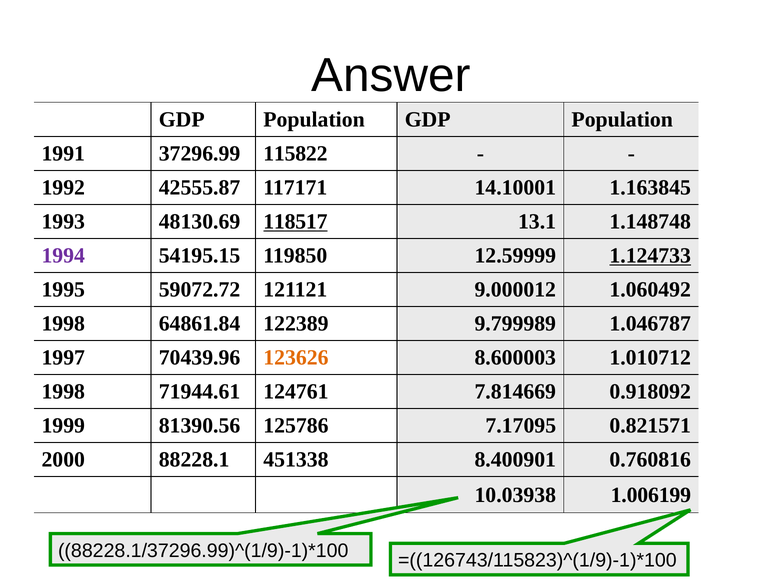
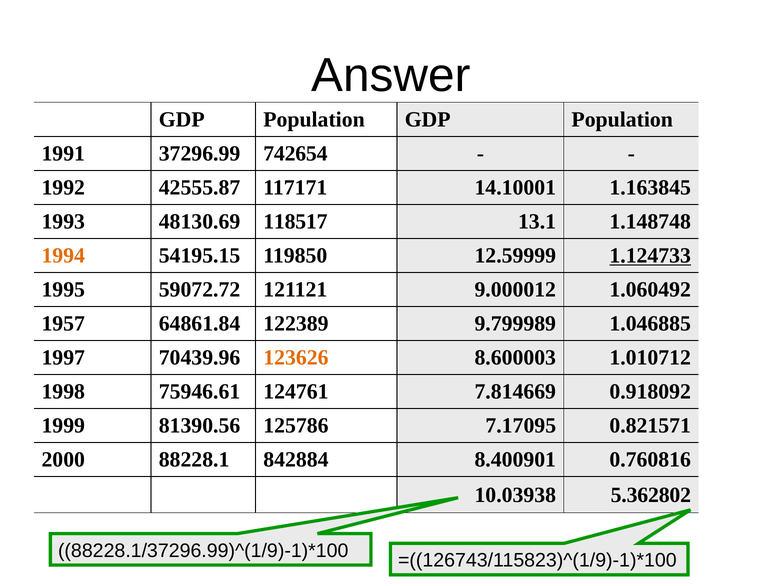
115822: 115822 -> 742654
118517 underline: present -> none
1994 colour: purple -> orange
1998 at (63, 324): 1998 -> 1957
1.046787: 1.046787 -> 1.046885
71944.61: 71944.61 -> 75946.61
451338: 451338 -> 842884
1.006199: 1.006199 -> 5.362802
